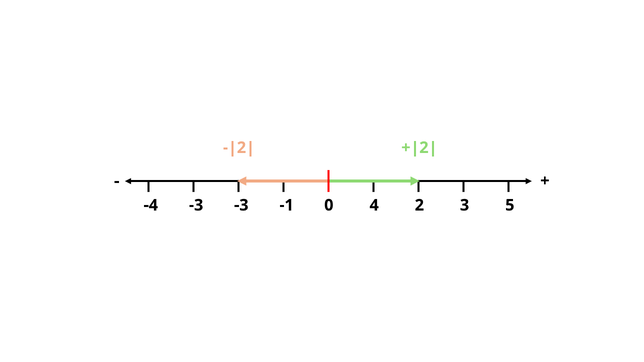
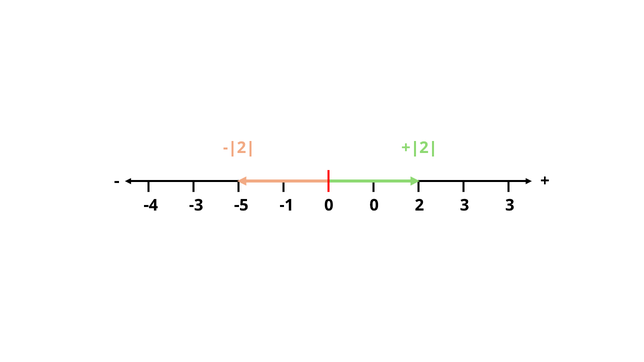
-3 -3: -3 -> -5
0 4: 4 -> 0
3 5: 5 -> 3
